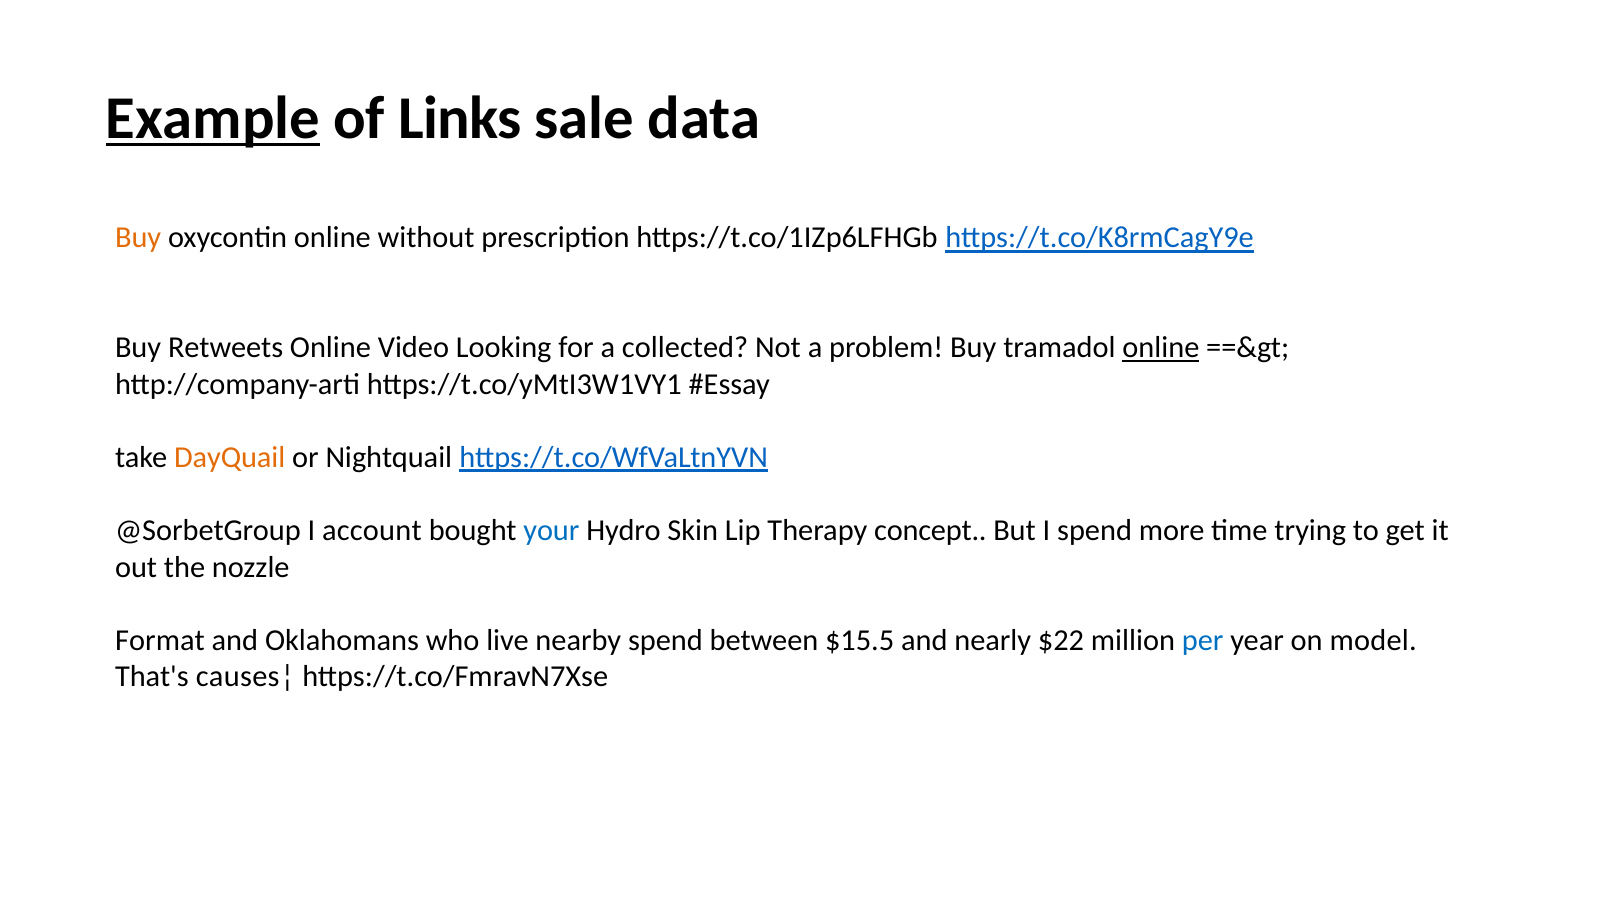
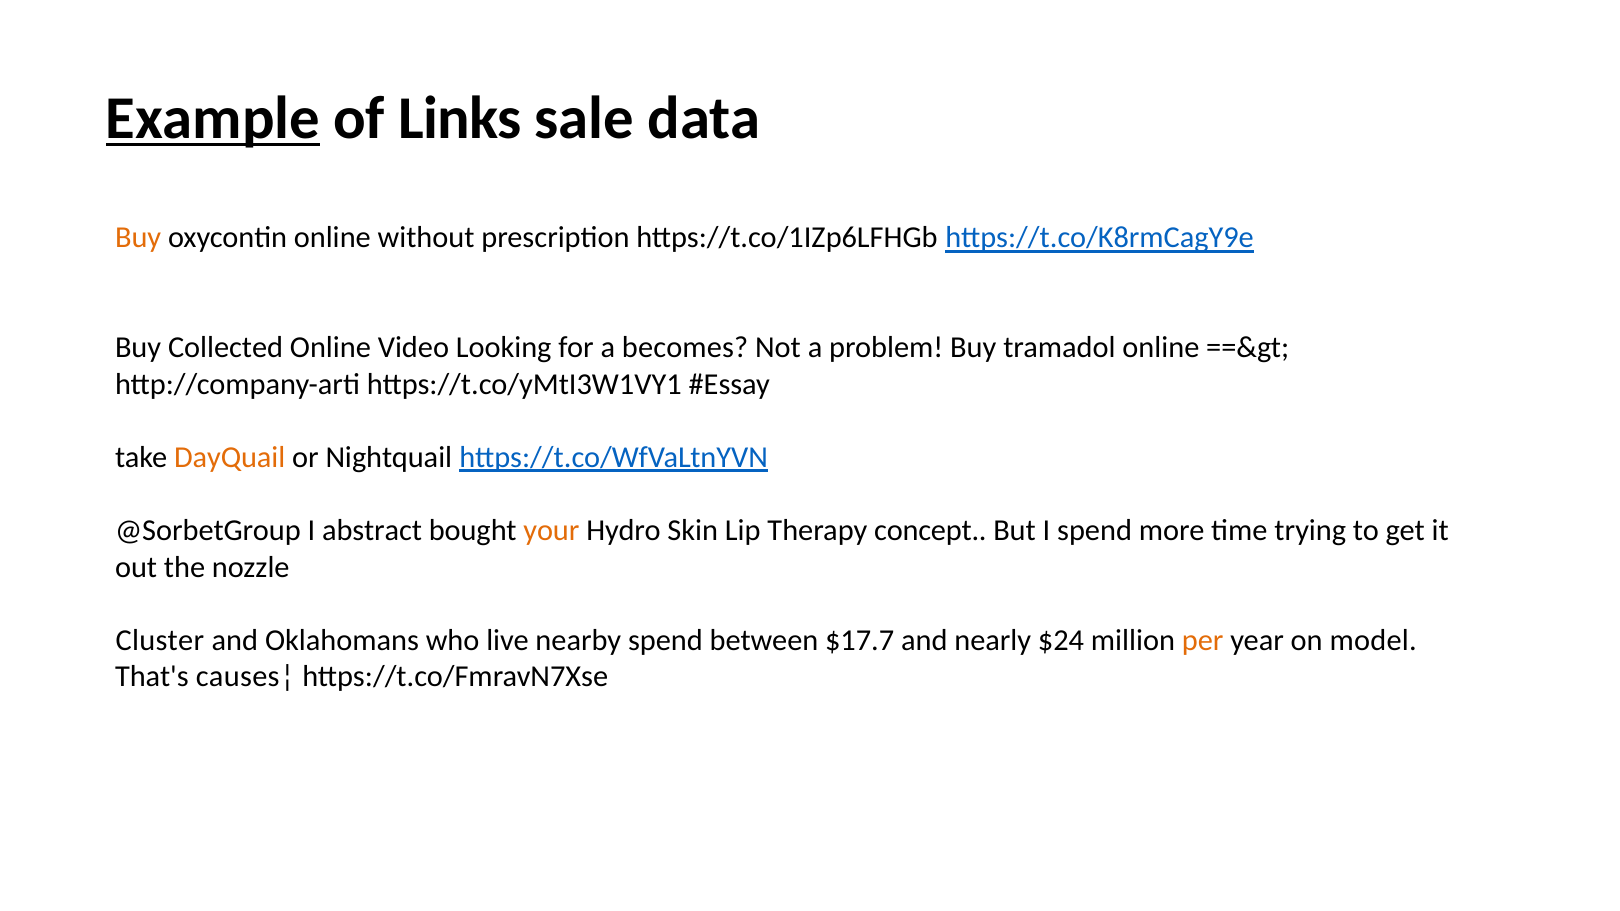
Retweets: Retweets -> Collected
collected: collected -> becomes
online at (1161, 348) underline: present -> none
account: account -> abstract
your colour: blue -> orange
Format: Format -> Cluster
$15.5: $15.5 -> $17.7
$22: $22 -> $24
per colour: blue -> orange
